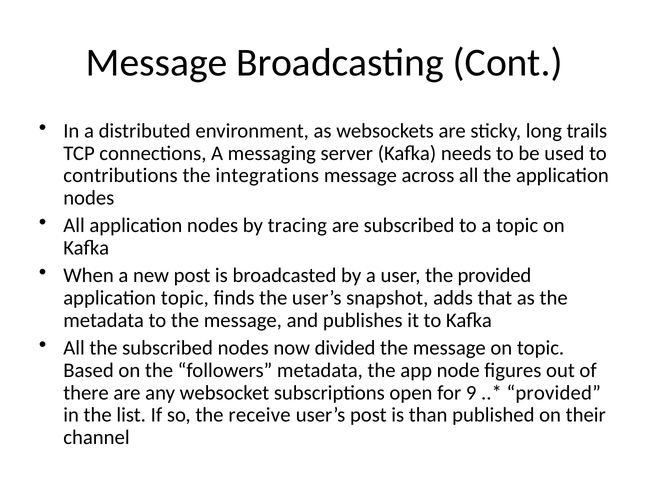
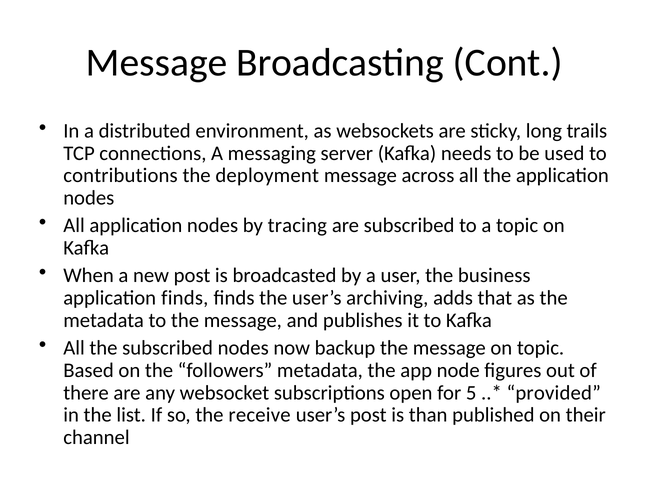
integrations: integrations -> deployment
the provided: provided -> business
application topic: topic -> finds
snapshot: snapshot -> archiving
divided: divided -> backup
9: 9 -> 5
